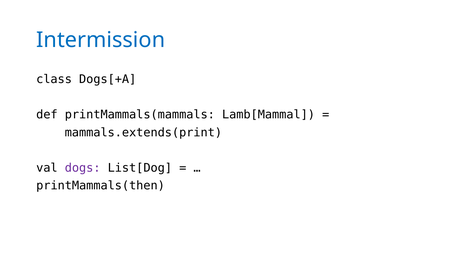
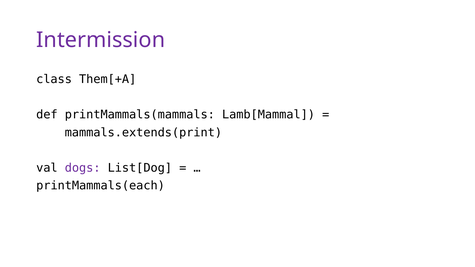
Intermission colour: blue -> purple
Dogs[+A: Dogs[+A -> Them[+A
printMammals(then: printMammals(then -> printMammals(each
